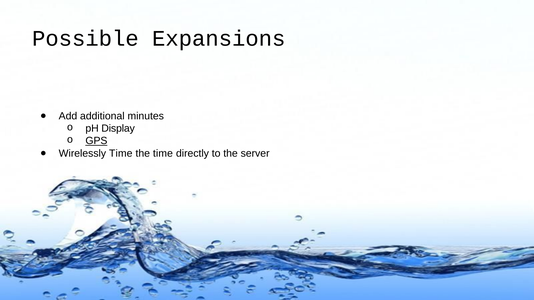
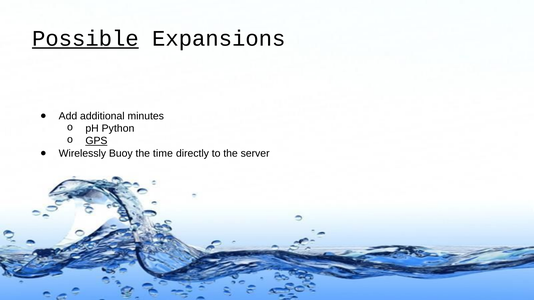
Possible underline: none -> present
Display: Display -> Python
Wirelessly Time: Time -> Buoy
